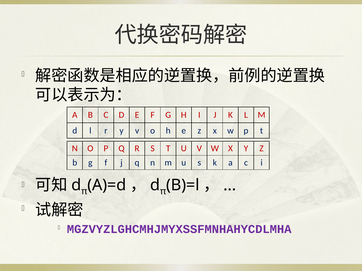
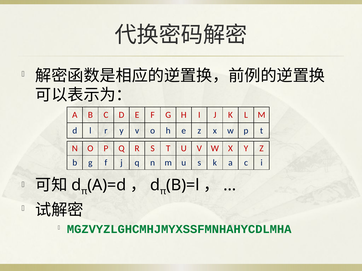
MGZVYZLGHCMHJMYXSSFMNHAHYCDLMHA colour: purple -> green
